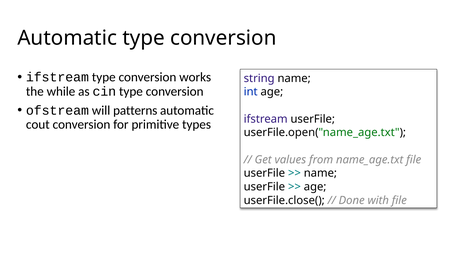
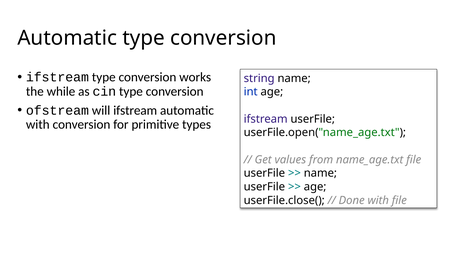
will patterns: patterns -> ifstream
cout at (38, 124): cout -> with
